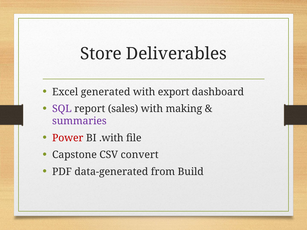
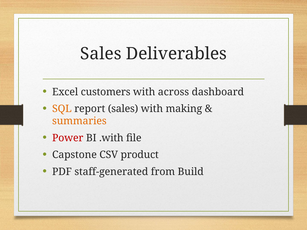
Store at (101, 54): Store -> Sales
generated: generated -> customers
export: export -> across
SQL colour: purple -> orange
summaries colour: purple -> orange
convert: convert -> product
data-generated: data-generated -> staff-generated
